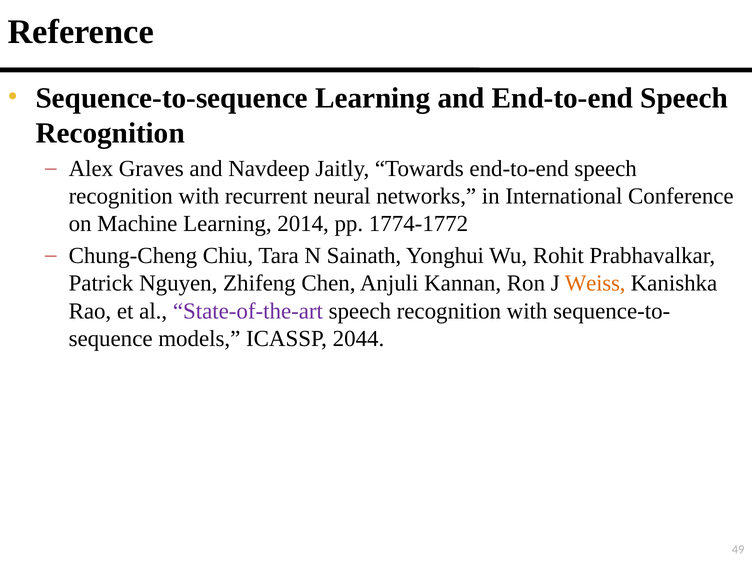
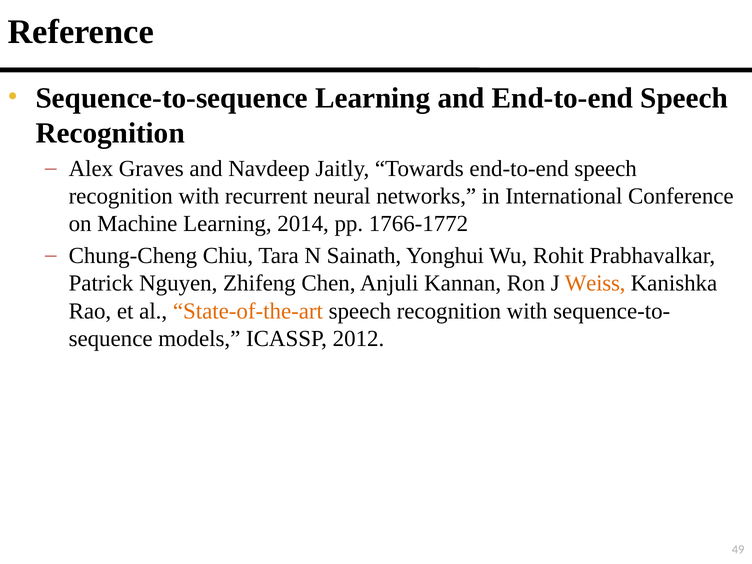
1774-1772: 1774-1772 -> 1766-1772
State-of-the-art colour: purple -> orange
2044: 2044 -> 2012
